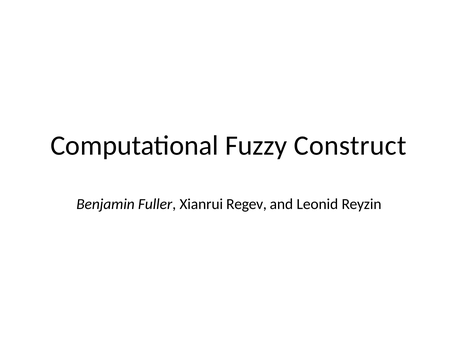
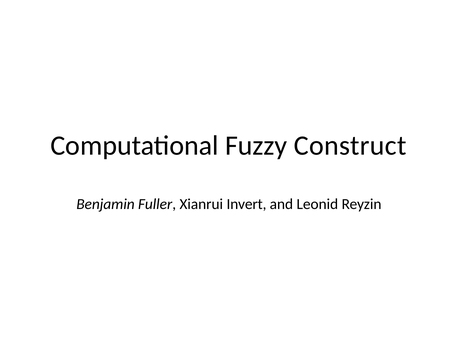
Regev: Regev -> Invert
